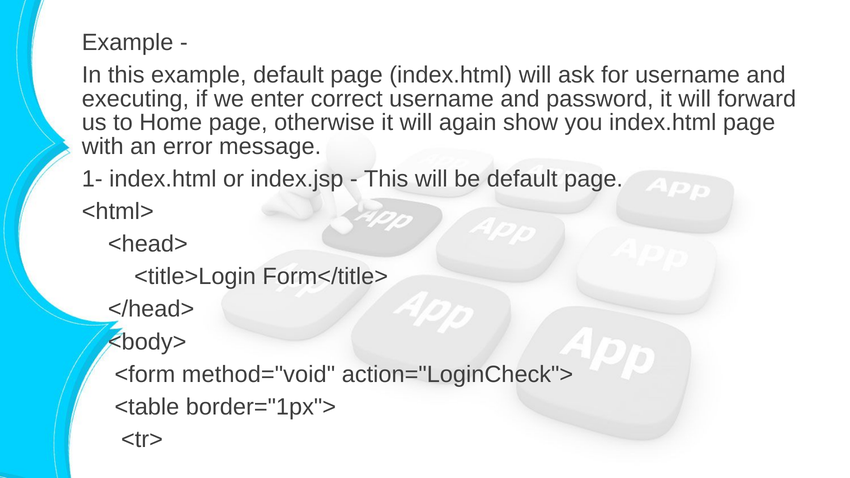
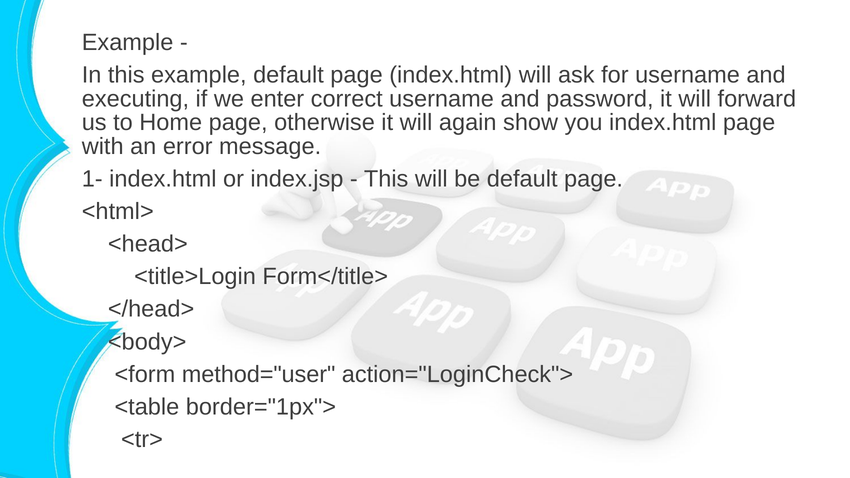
method="void: method="void -> method="user
